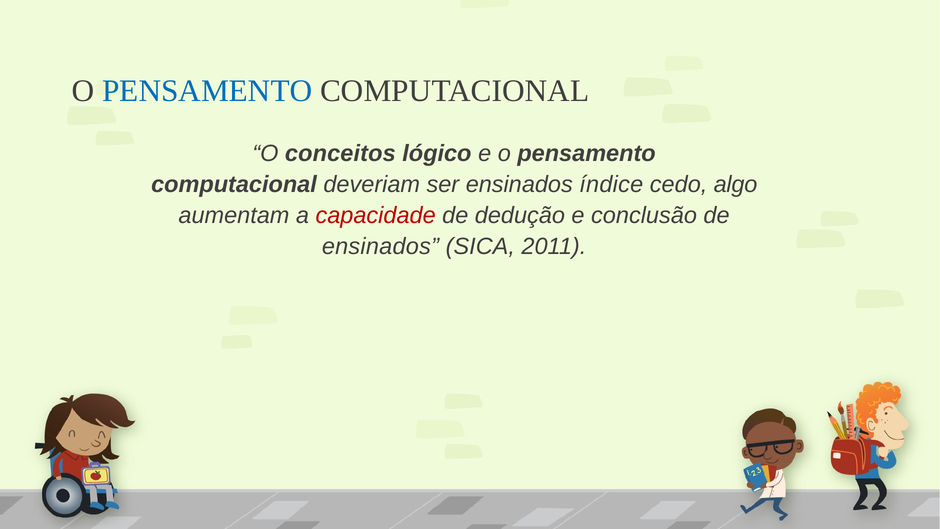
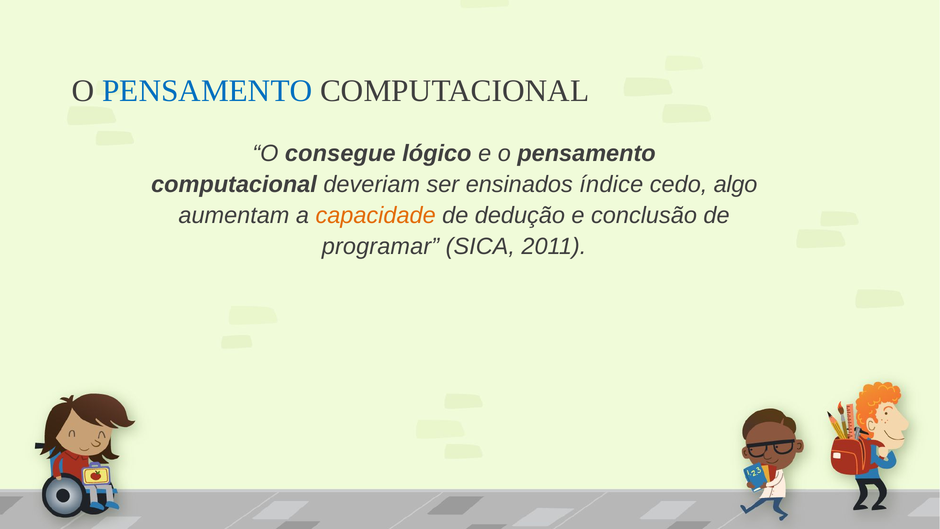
conceitos: conceitos -> consegue
capacidade colour: red -> orange
ensinados at (380, 246): ensinados -> programar
